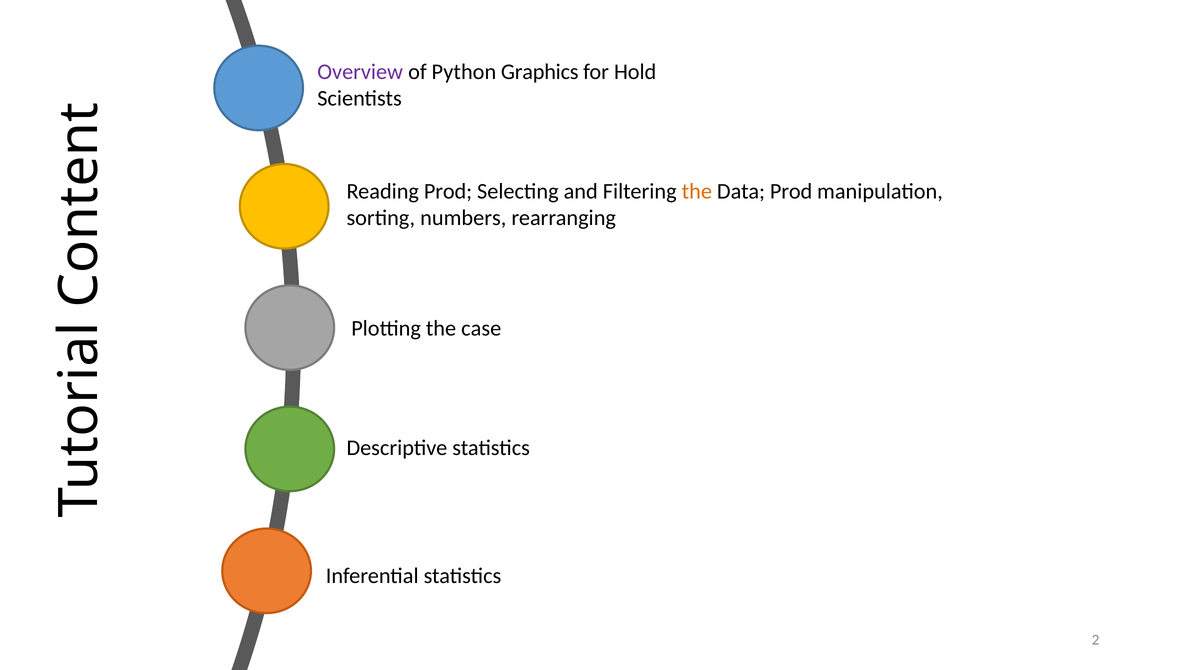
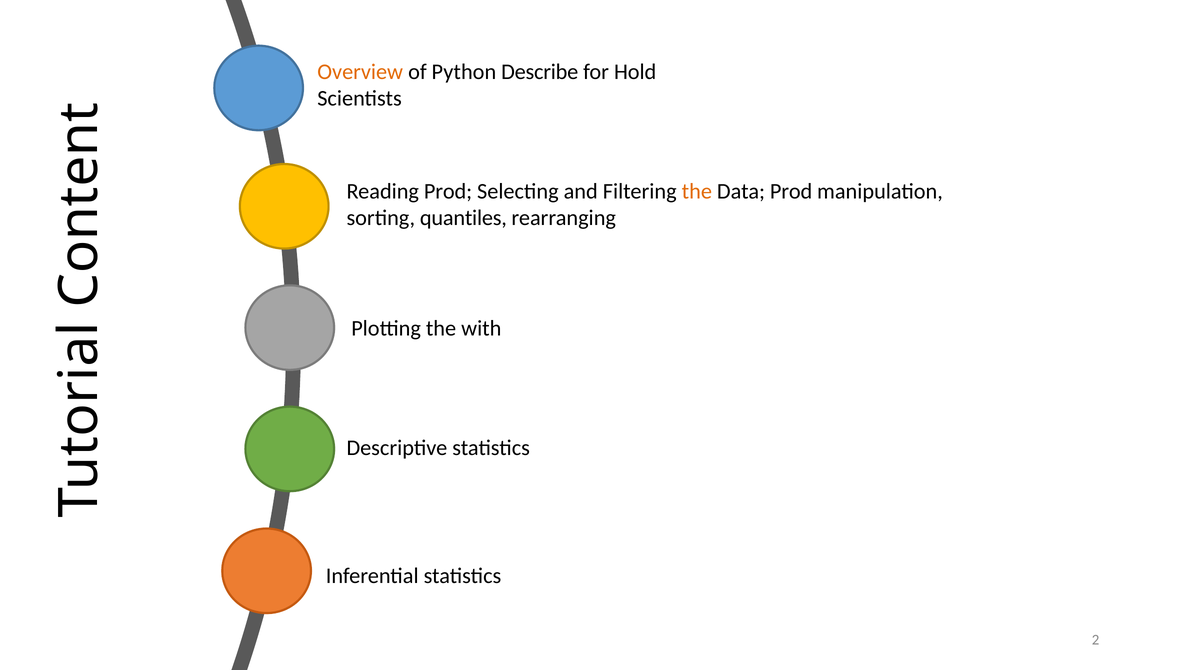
Overview colour: purple -> orange
Graphics: Graphics -> Describe
numbers: numbers -> quantiles
case: case -> with
